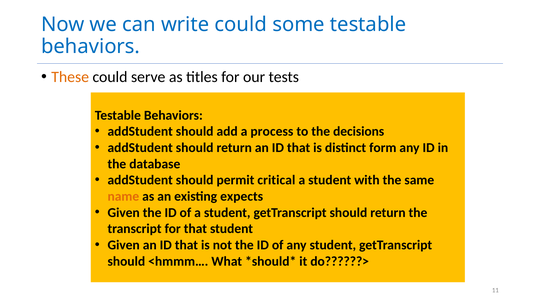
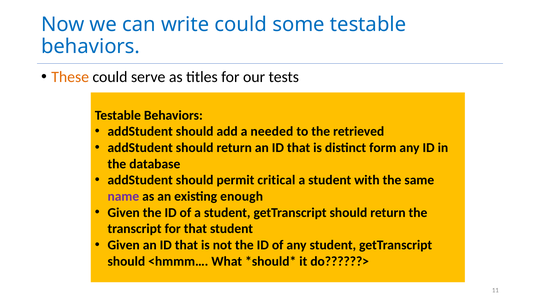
process: process -> needed
decisions: decisions -> retrieved
name colour: orange -> purple
expects: expects -> enough
